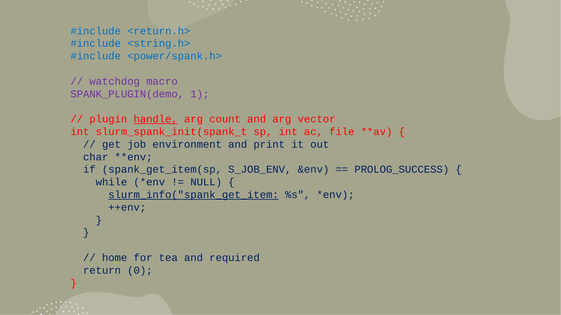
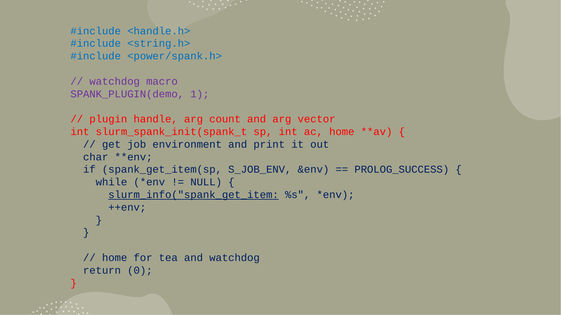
<return.h>: <return.h> -> <handle.h>
handle underline: present -> none
ac file: file -> home
and required: required -> watchdog
